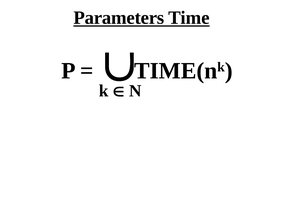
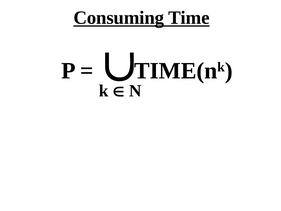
Parameters: Parameters -> Consuming
